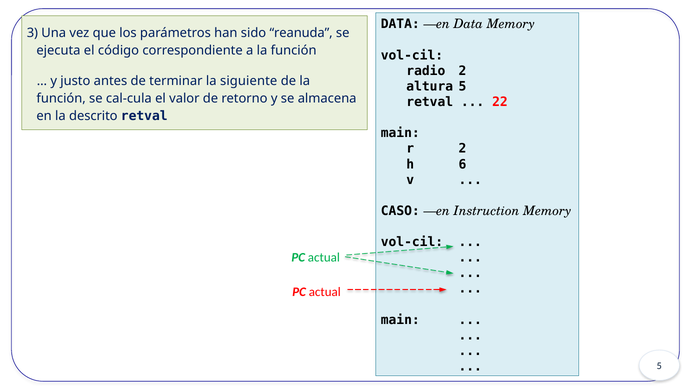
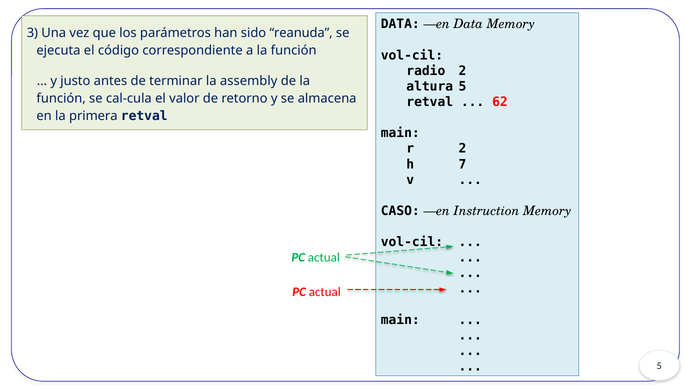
siguiente: siguiente -> assembly
22: 22 -> 62
descrito: descrito -> primera
6: 6 -> 7
